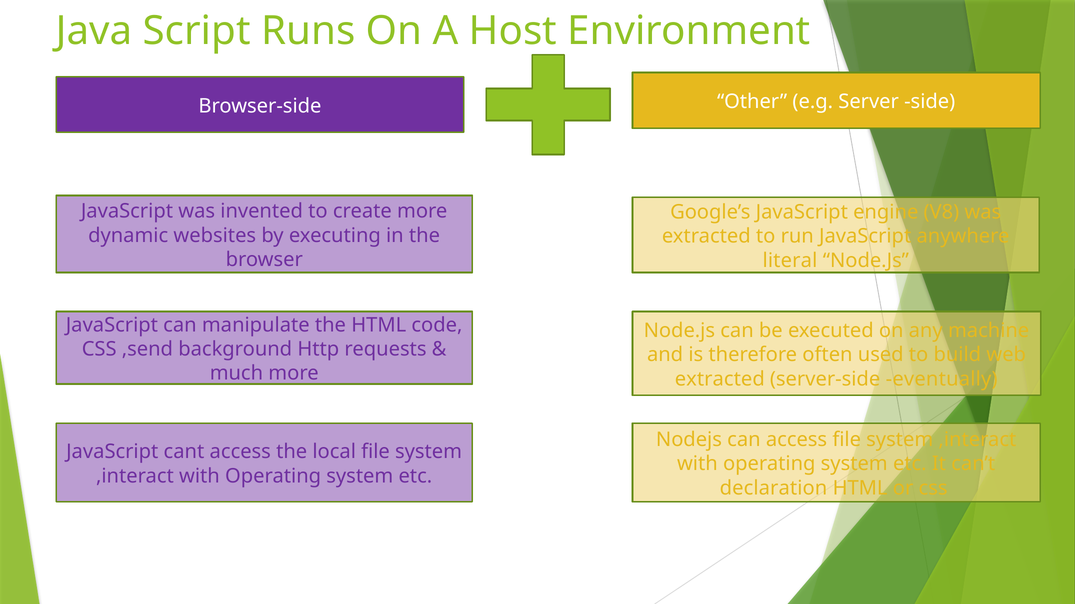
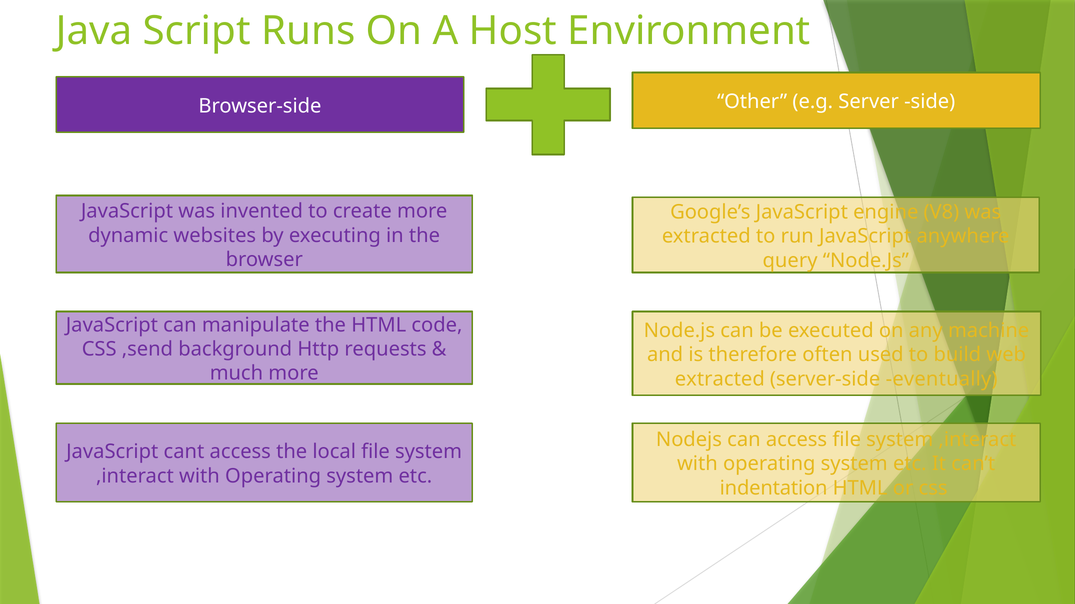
literal: literal -> query
declaration: declaration -> indentation
